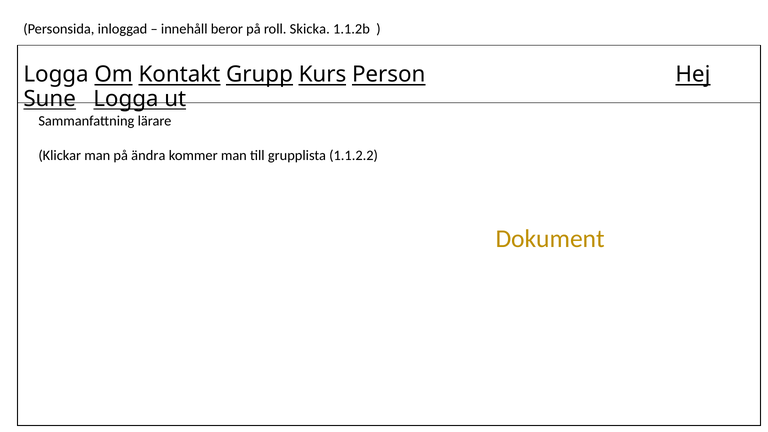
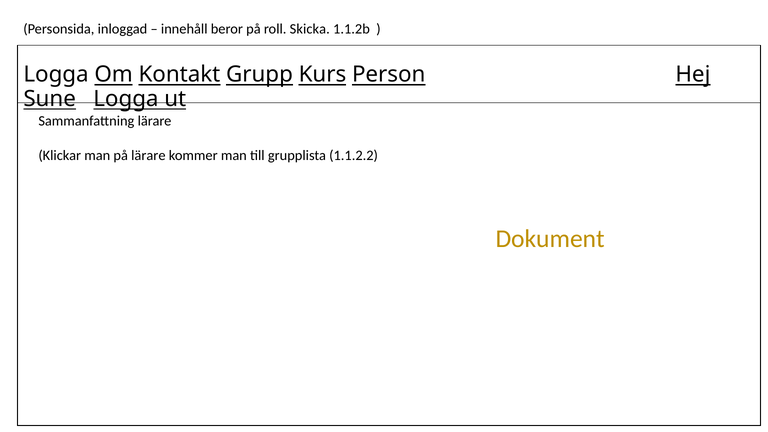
på ändra: ändra -> lärare
